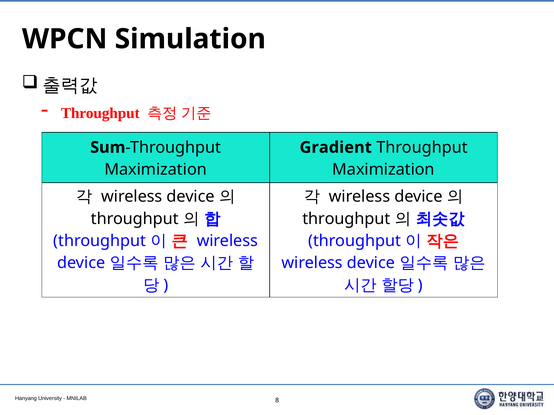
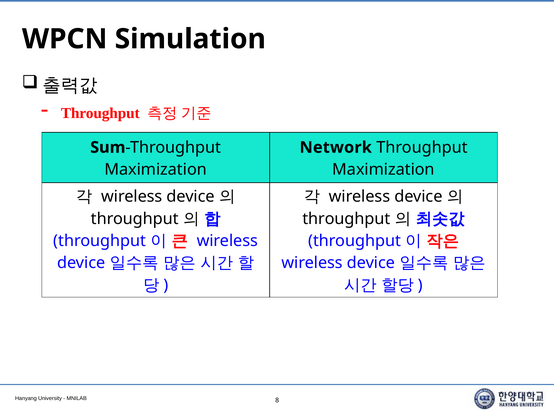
Gradient: Gradient -> Network
